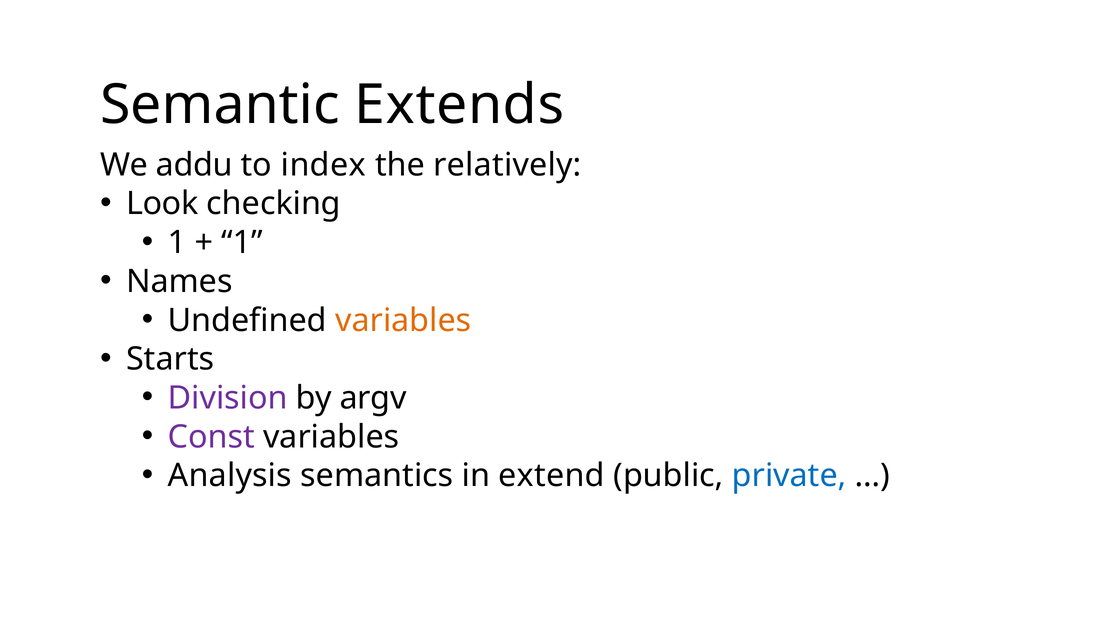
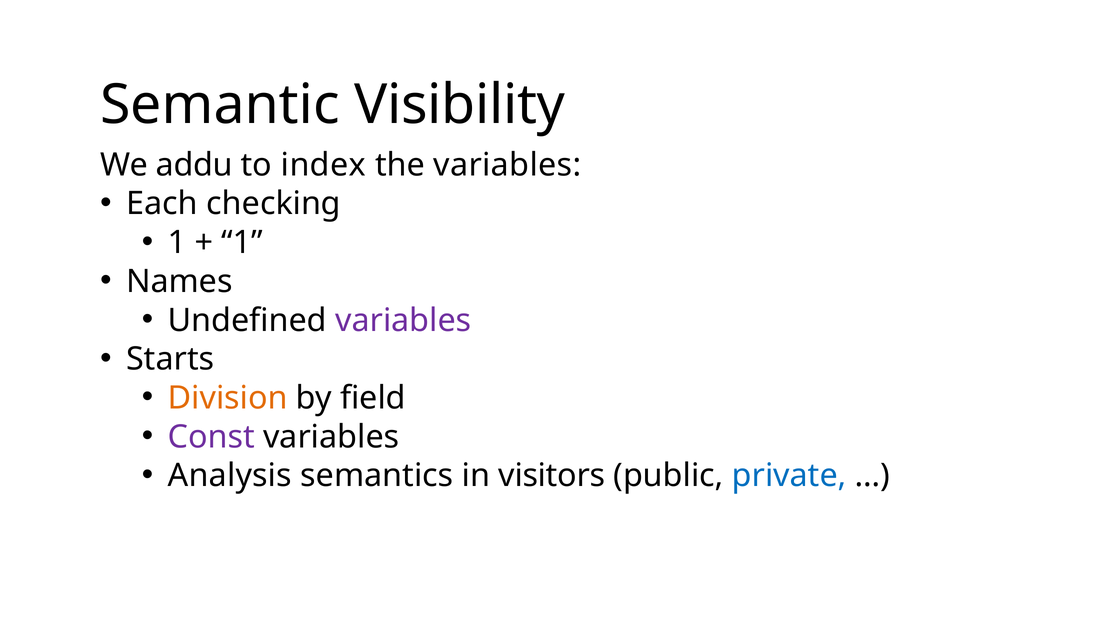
Extends: Extends -> Visibility
the relatively: relatively -> variables
Look: Look -> Each
variables at (403, 320) colour: orange -> purple
Division colour: purple -> orange
argv: argv -> field
extend: extend -> visitors
